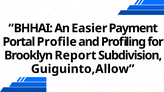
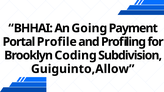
Easier: Easier -> Going
Report: Report -> Coding
